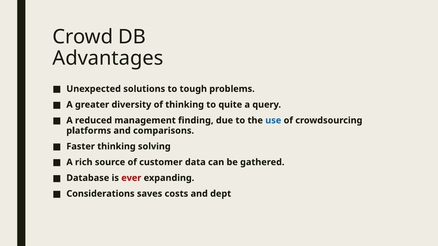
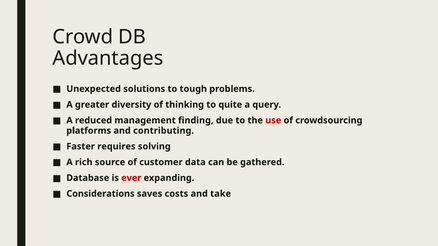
use colour: blue -> red
comparisons: comparisons -> contributing
Faster thinking: thinking -> requires
dept: dept -> take
